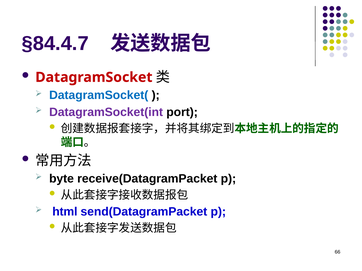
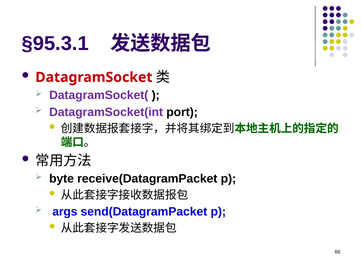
§84.4.7: §84.4.7 -> §95.3.1
DatagramSocket( colour: blue -> purple
html: html -> args
